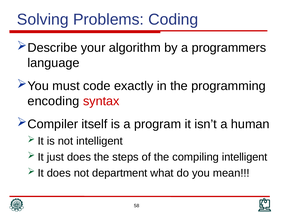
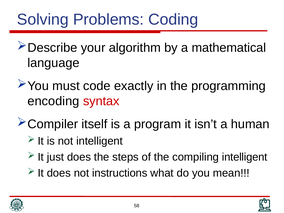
programmers: programmers -> mathematical
department: department -> instructions
